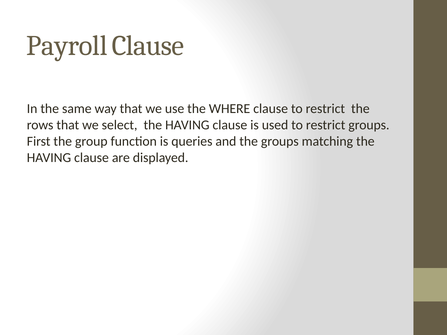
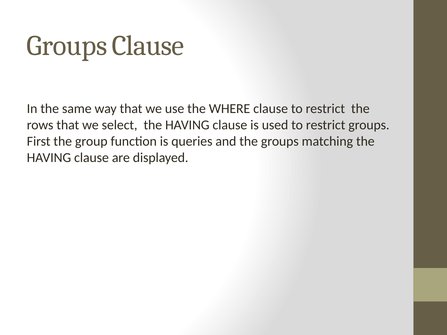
Payroll at (67, 46): Payroll -> Groups
